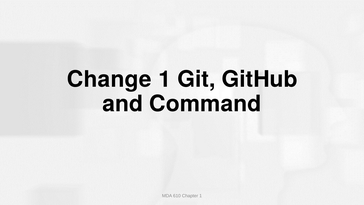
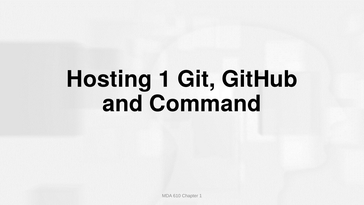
Change: Change -> Hosting
